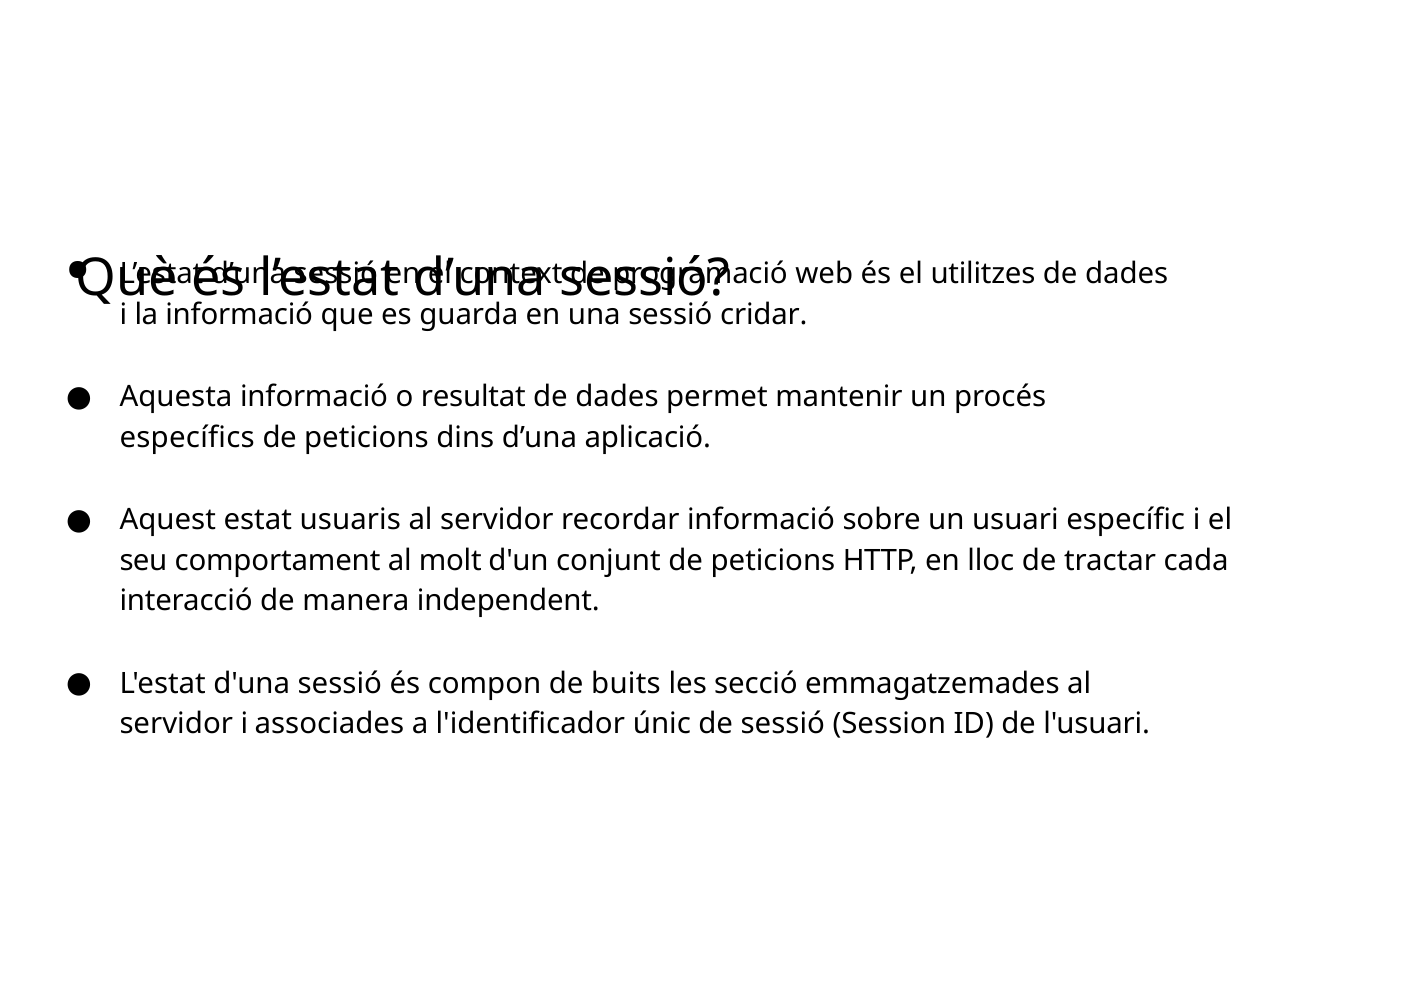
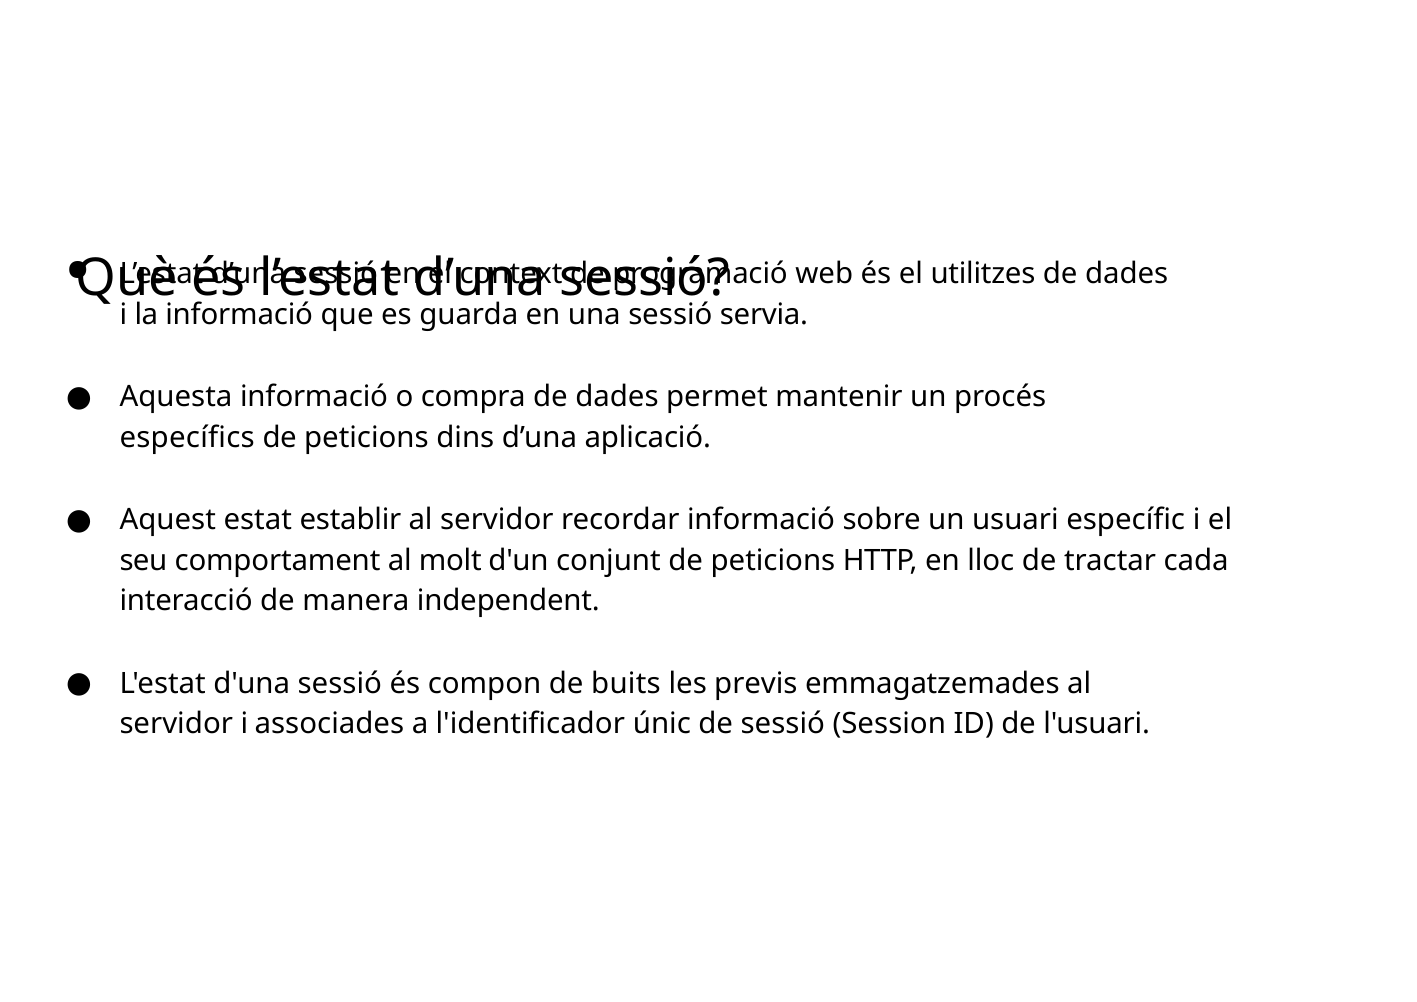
cridar: cridar -> servia
resultat: resultat -> compra
usuaris: usuaris -> establir
secció: secció -> previs
